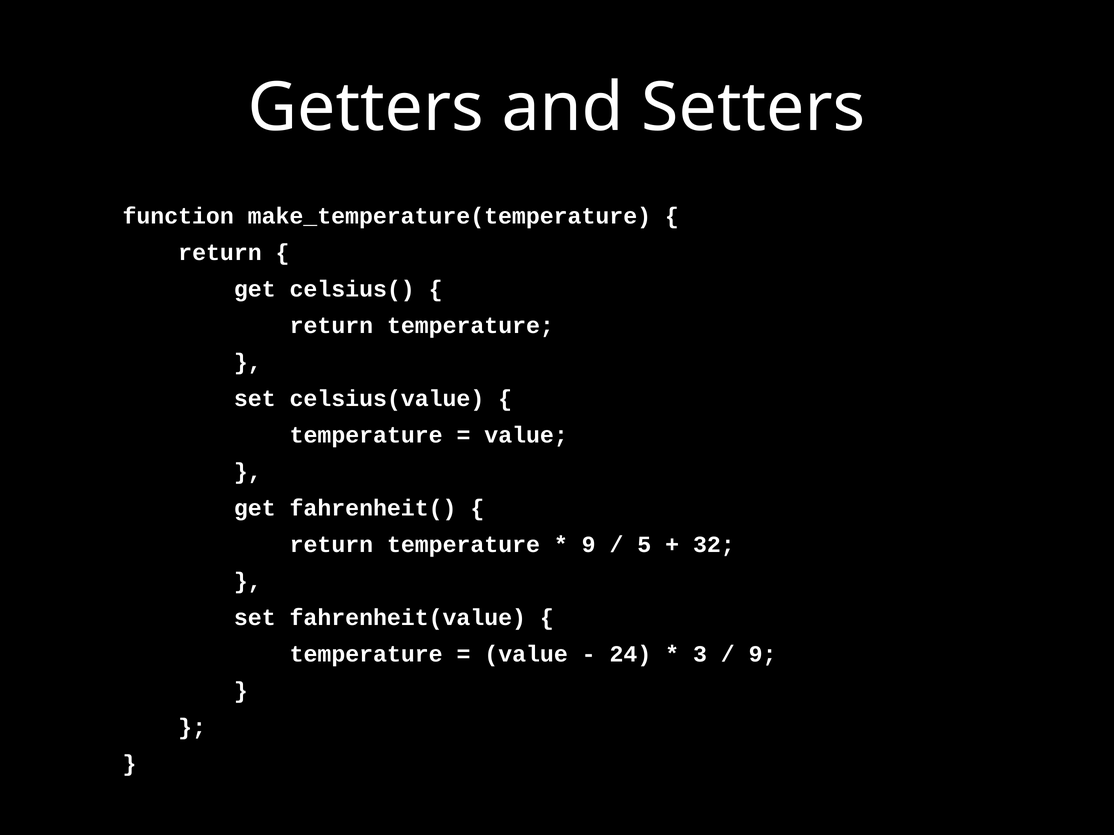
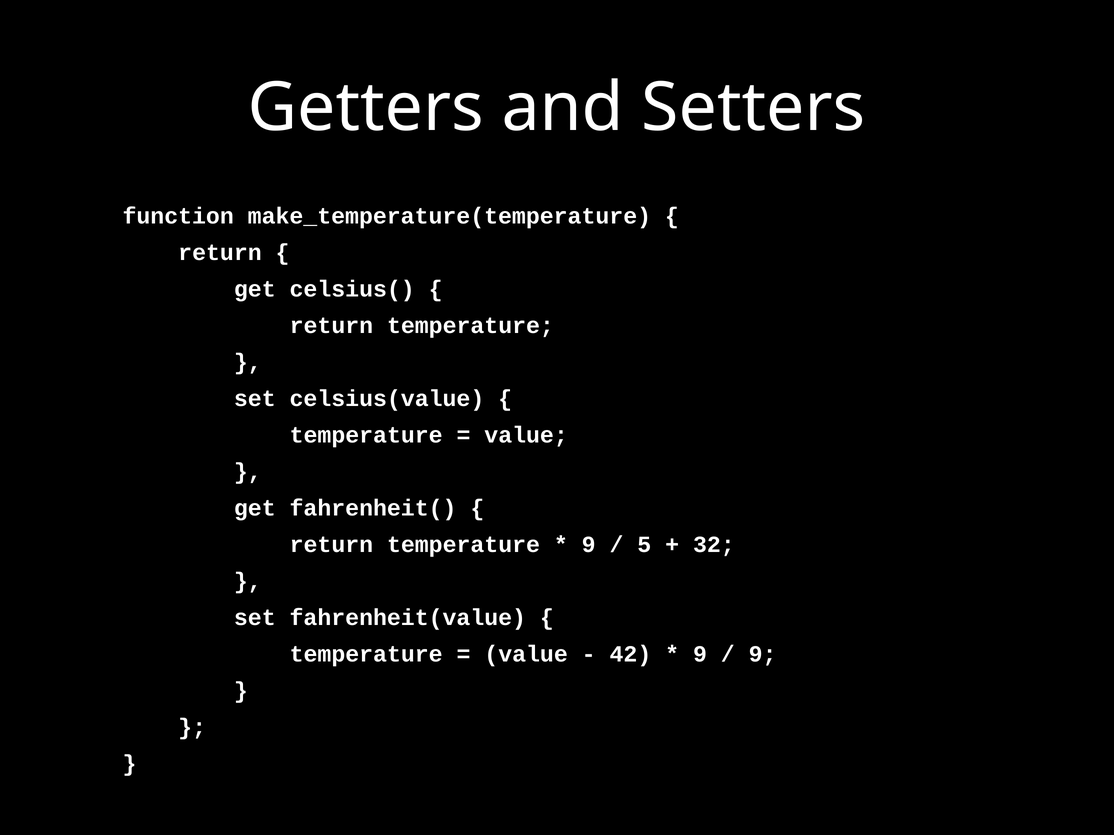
24: 24 -> 42
3 at (700, 654): 3 -> 9
